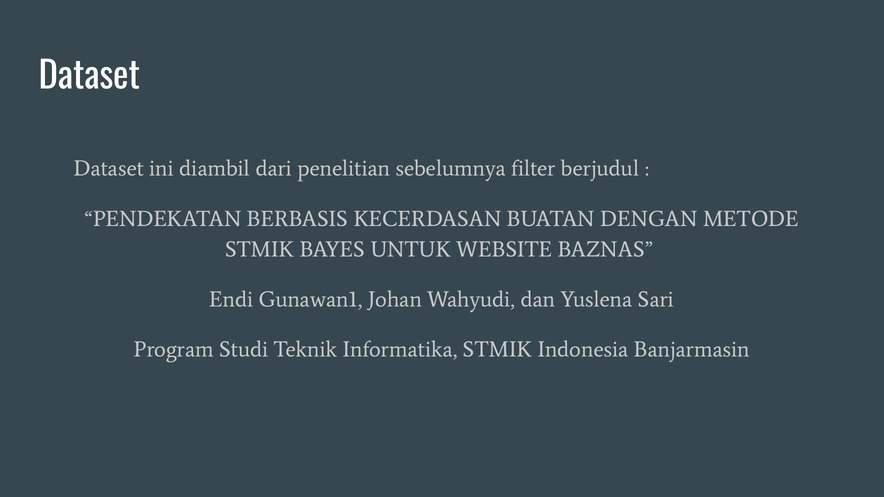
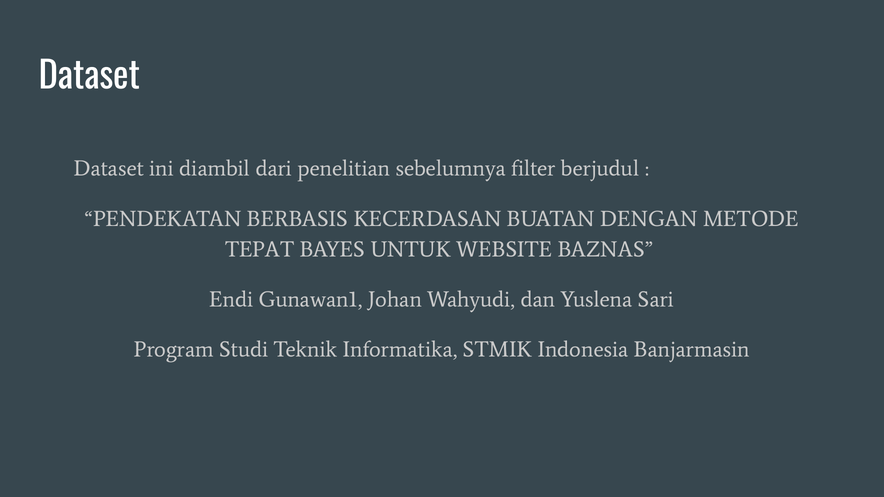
STMIK at (260, 249): STMIK -> TEPAT
